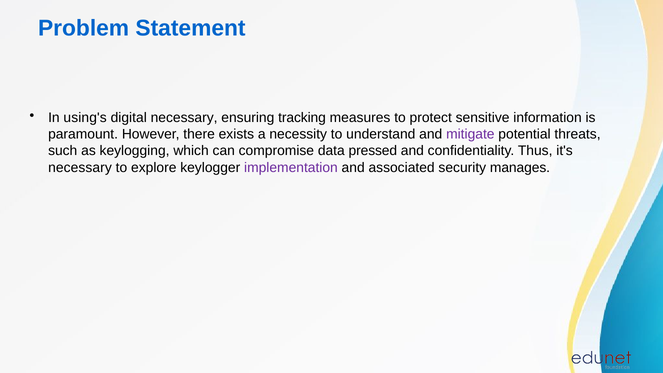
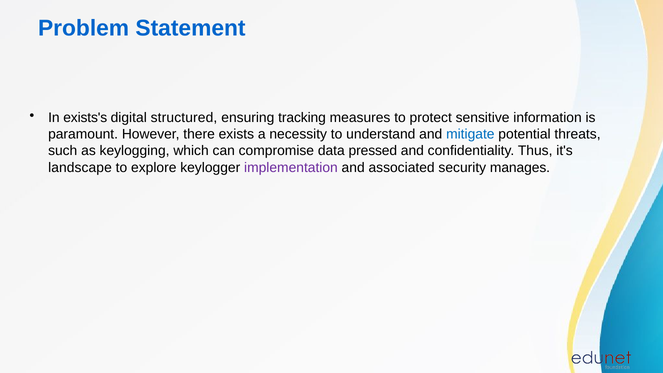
using's: using's -> exists's
digital necessary: necessary -> structured
mitigate colour: purple -> blue
necessary at (80, 167): necessary -> landscape
